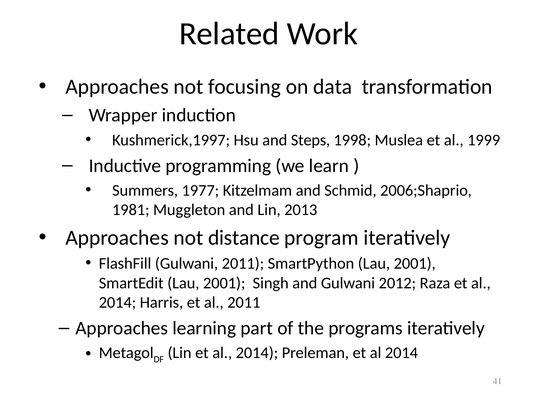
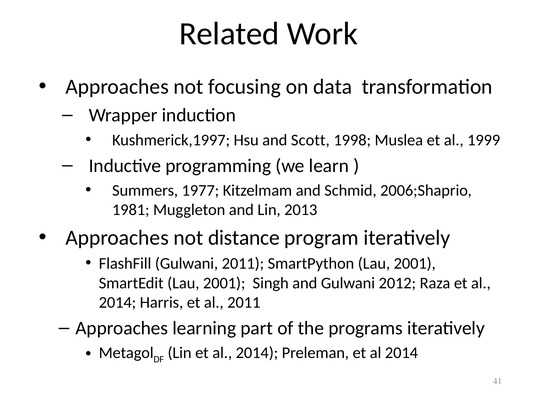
Steps: Steps -> Scott
